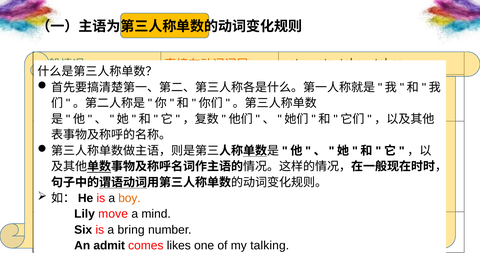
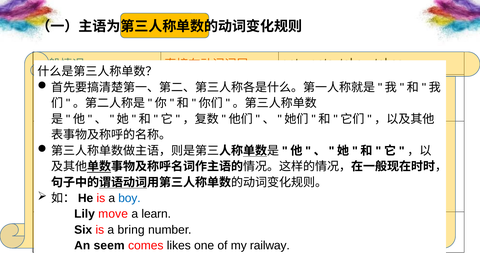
boy colour: orange -> blue
mind: mind -> learn
admit: admit -> seem
talking: talking -> railway
